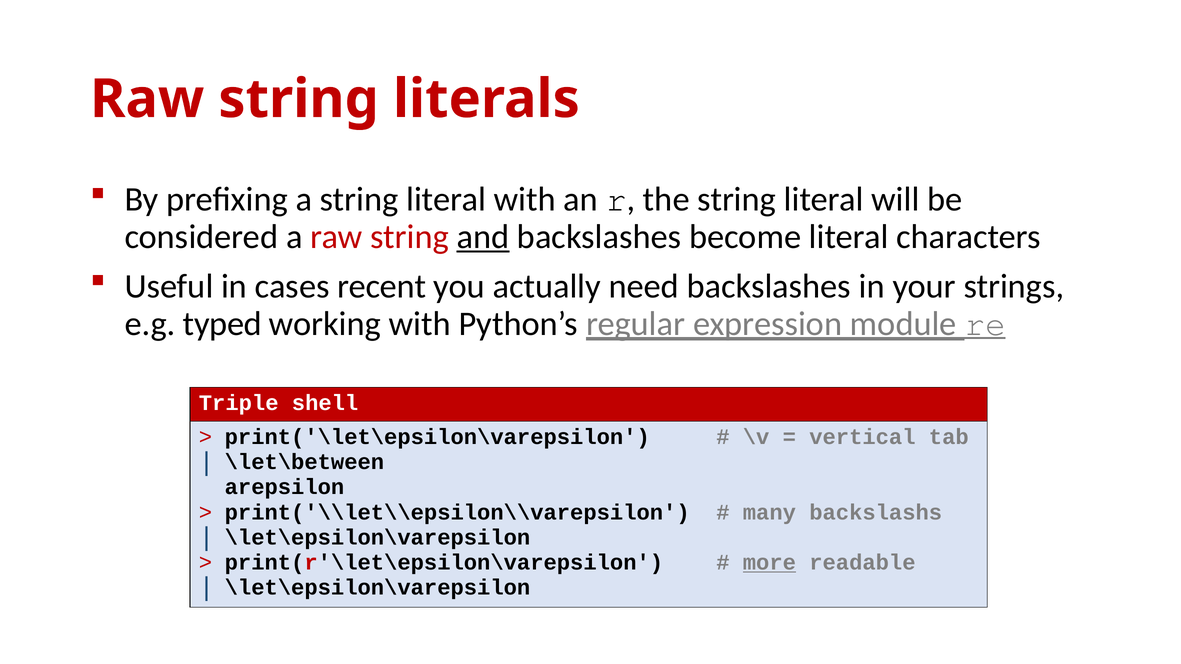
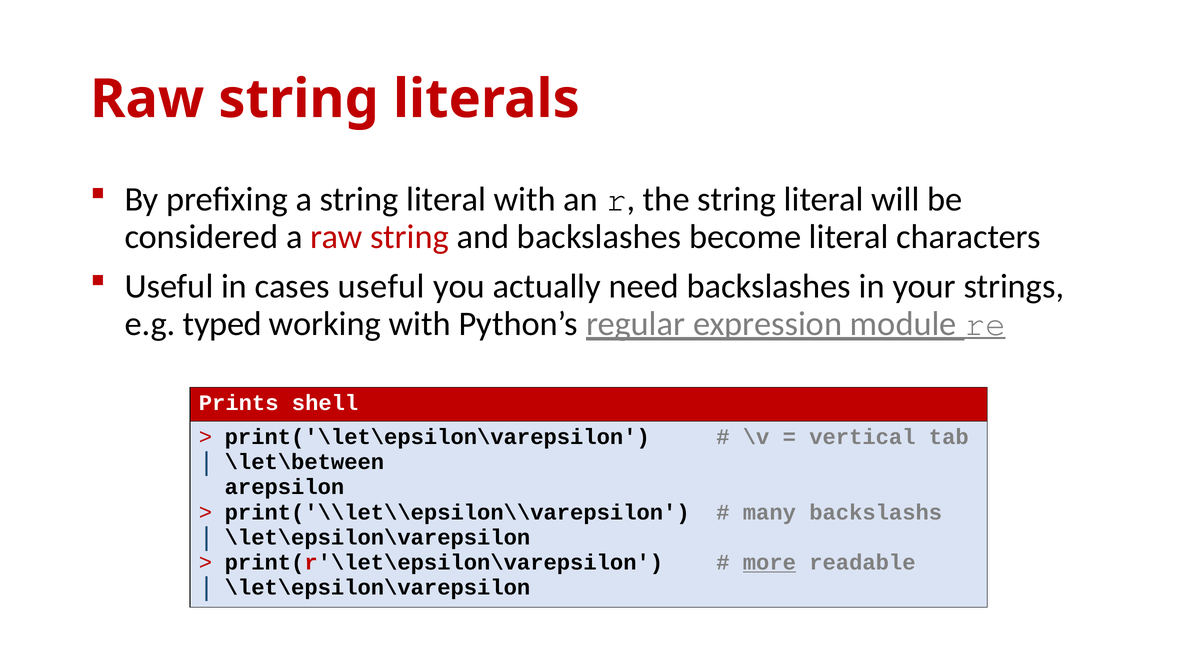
and underline: present -> none
cases recent: recent -> useful
Triple: Triple -> Prints
